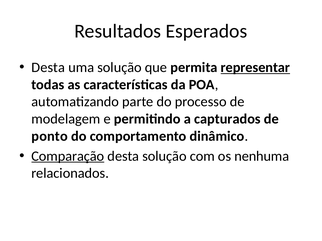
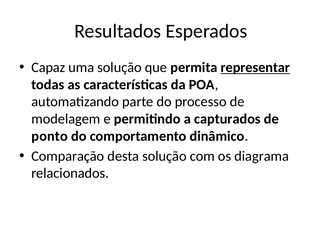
Desta at (48, 68): Desta -> Capaz
Comparação underline: present -> none
nenhuma: nenhuma -> diagrama
